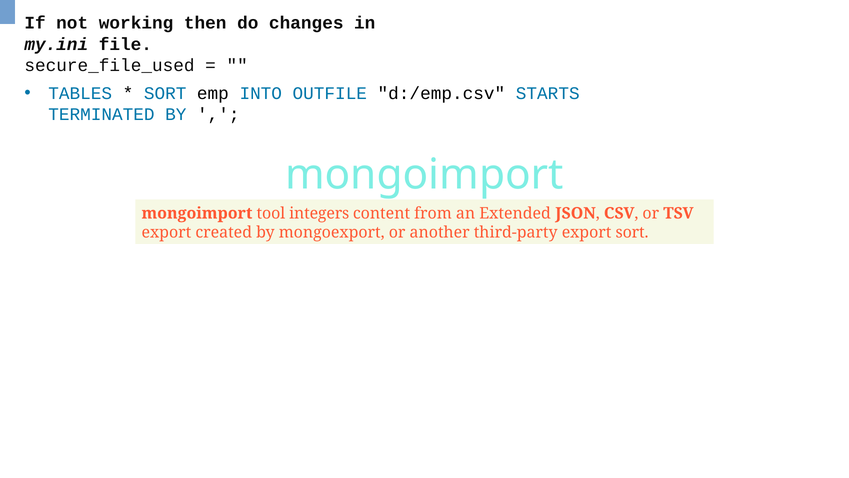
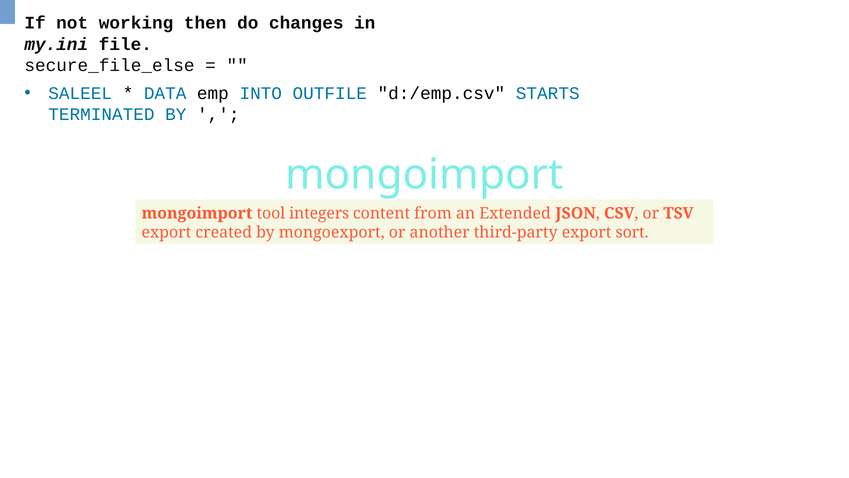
secure_file_used: secure_file_used -> secure_file_else
TABLES: TABLES -> SALEEL
SORT at (165, 93): SORT -> DATA
